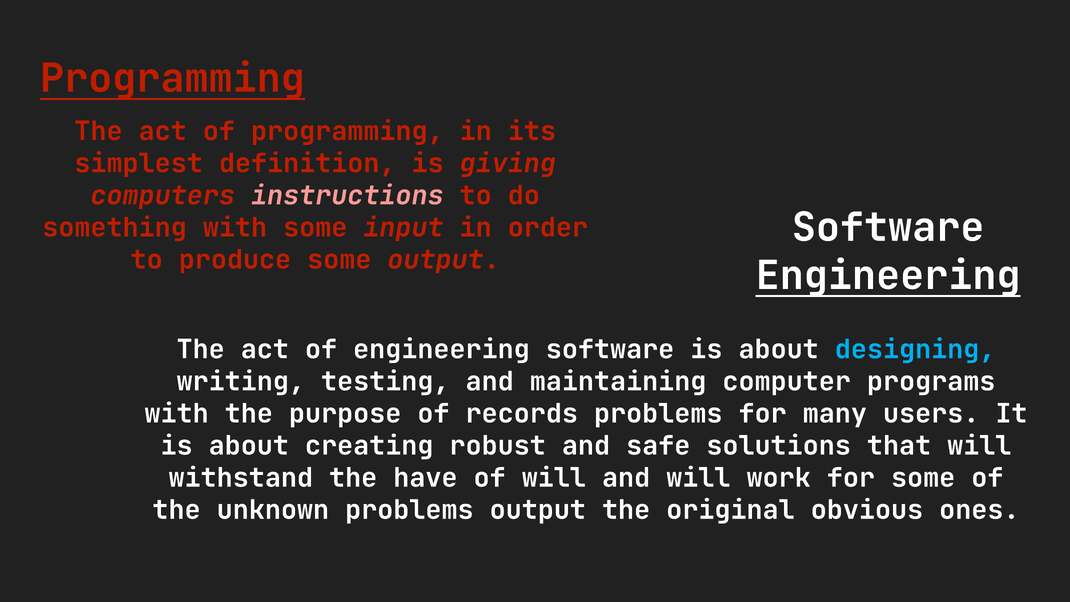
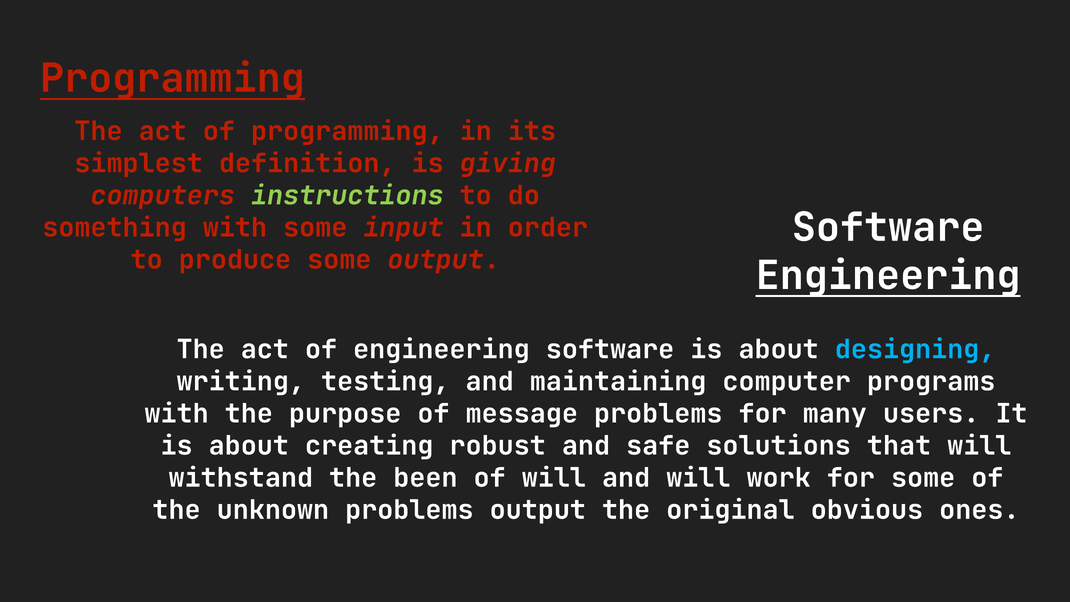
instructions colour: pink -> light green
records: records -> message
have: have -> been
